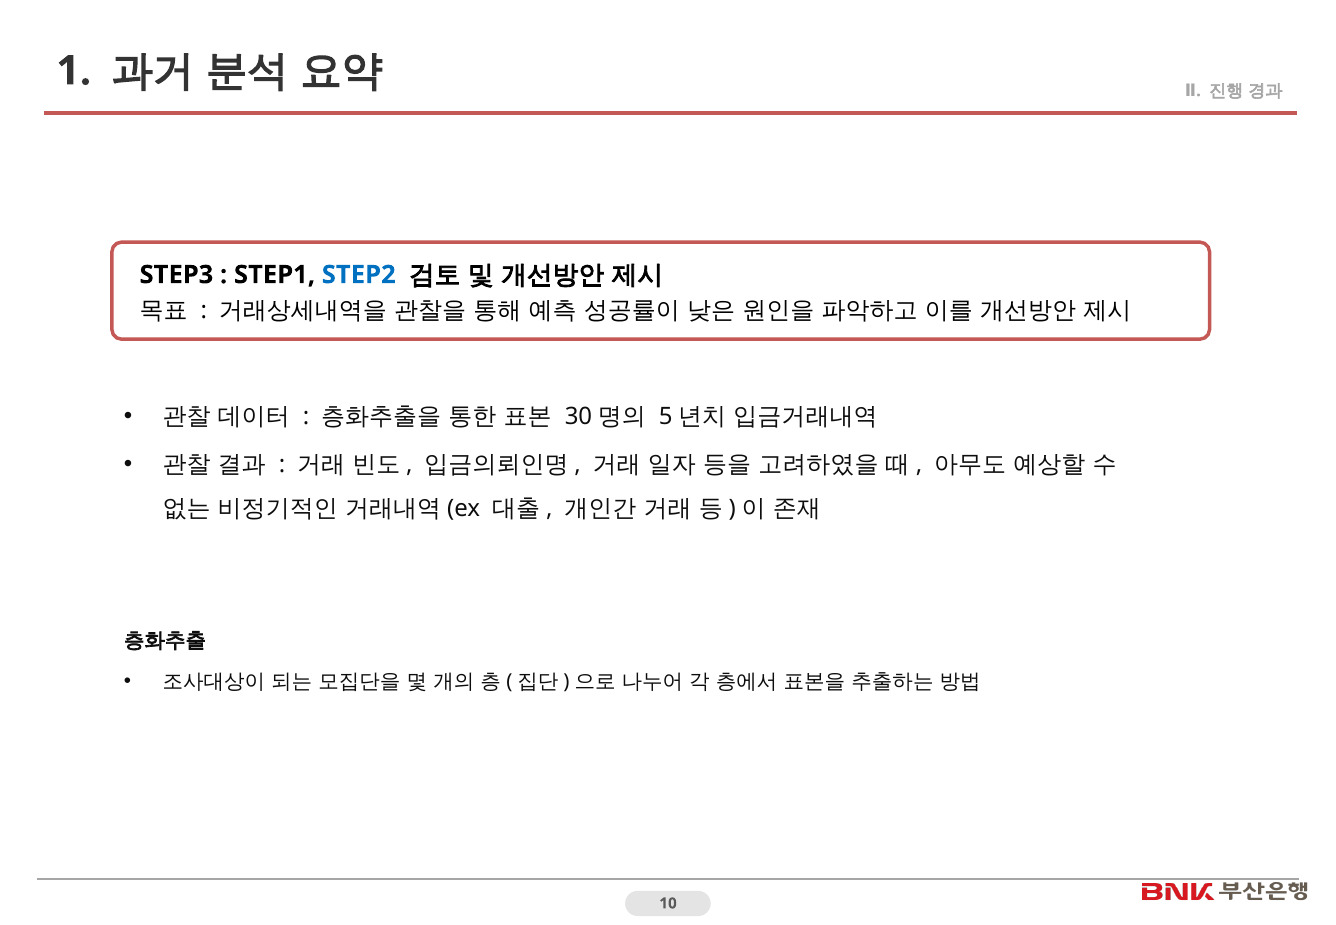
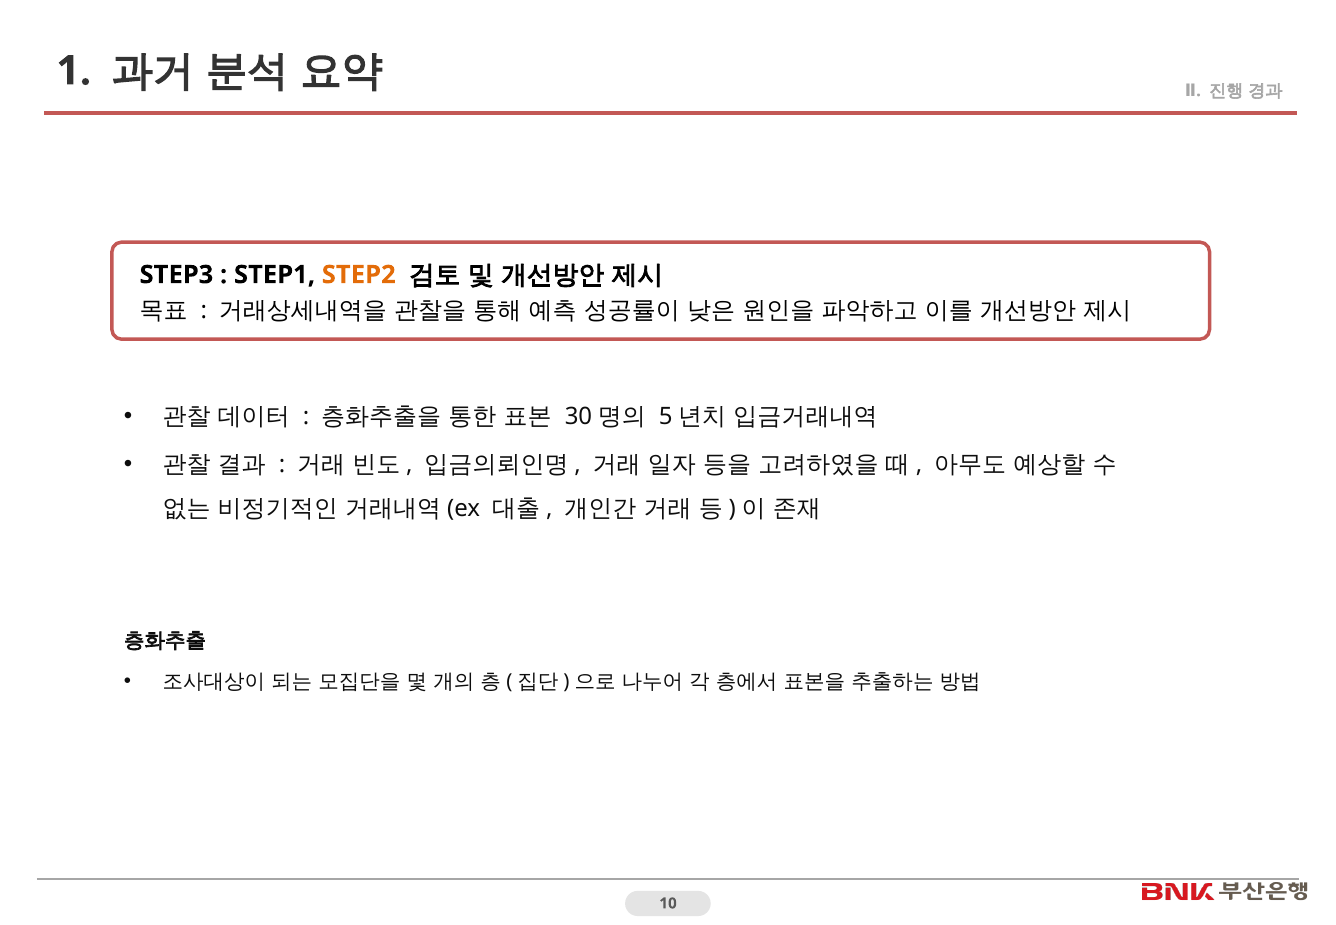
STEP2 colour: blue -> orange
